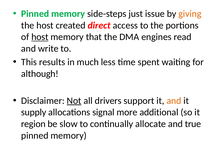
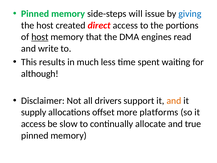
just: just -> will
giving colour: orange -> blue
Not underline: present -> none
signal: signal -> offset
additional: additional -> platforms
region at (33, 124): region -> access
